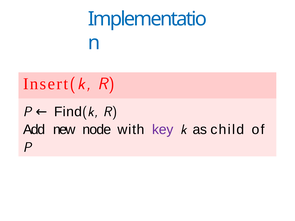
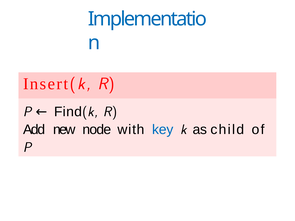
key colour: purple -> blue
